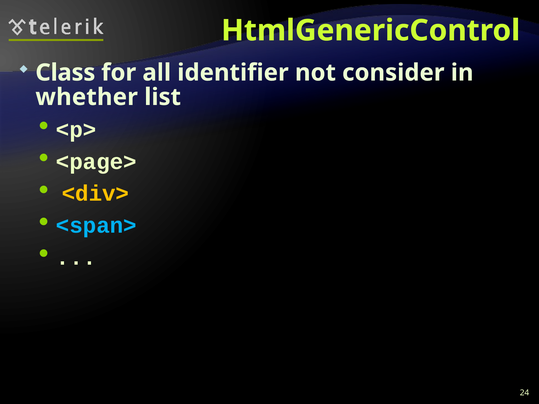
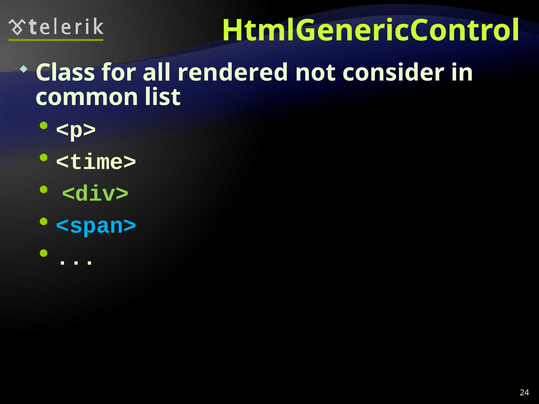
identifier: identifier -> rendered
whether: whether -> common
<page>: <page> -> <time>
<div> colour: yellow -> light green
